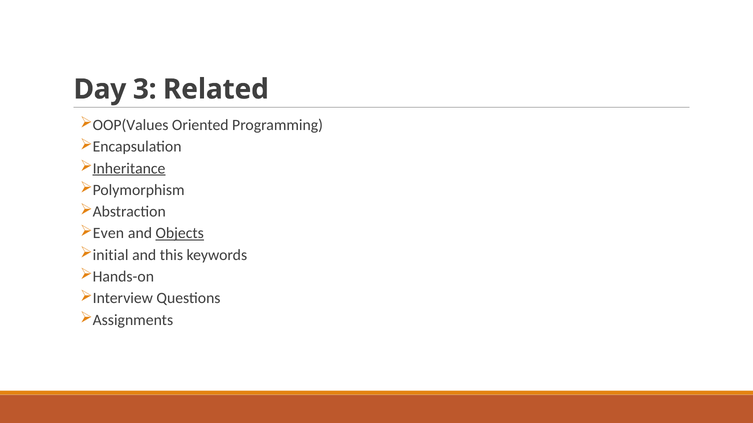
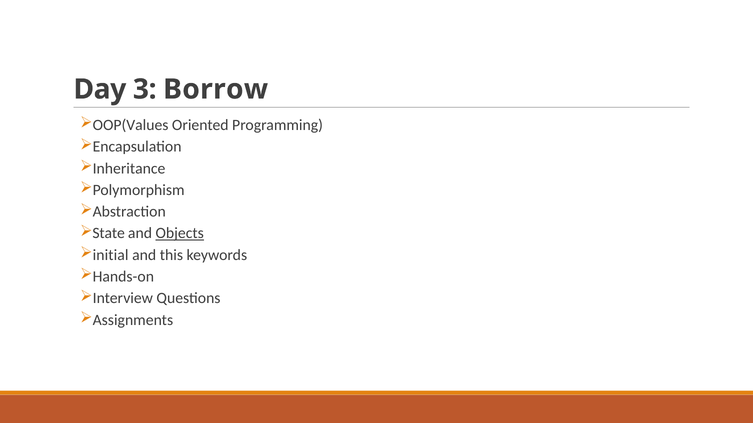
Related: Related -> Borrow
Inheritance underline: present -> none
Even: Even -> State
